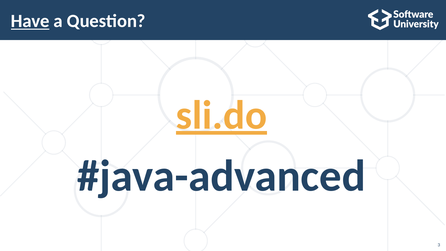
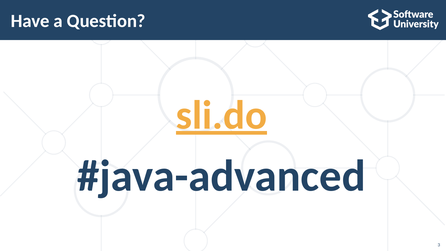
Have underline: present -> none
